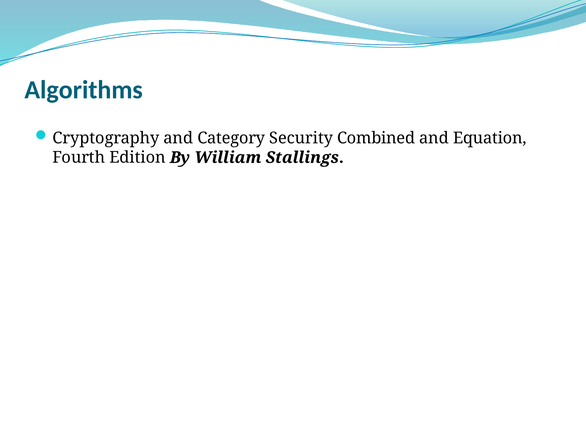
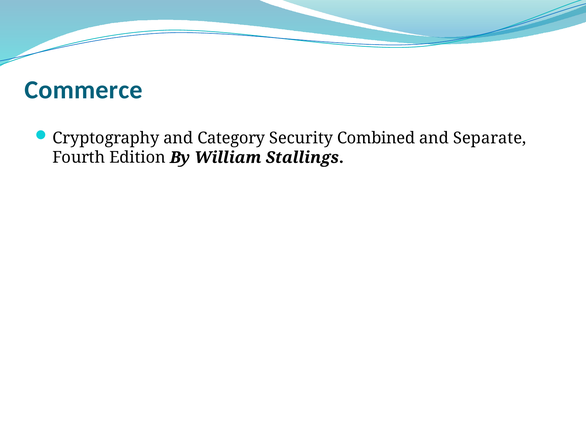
Algorithms: Algorithms -> Commerce
Equation: Equation -> Separate
